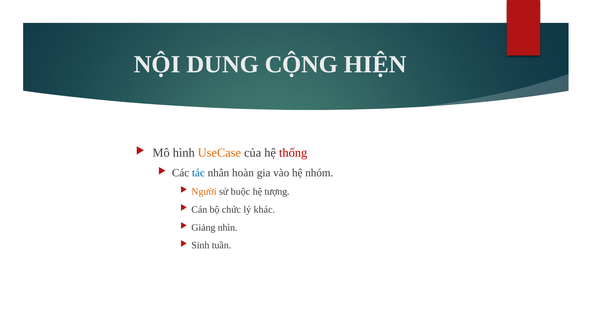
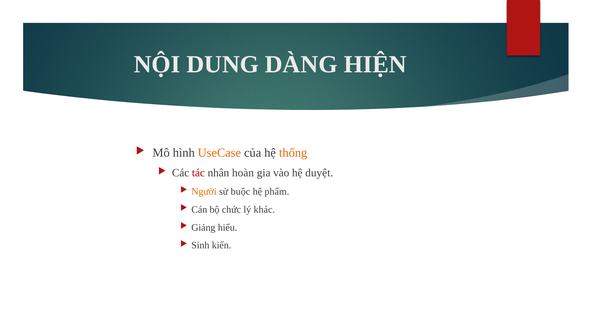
CỘNG: CỘNG -> DÀNG
thống colour: red -> orange
tác colour: blue -> red
nhóm: nhóm -> duyệt
tượng: tượng -> phẩm
nhìn: nhìn -> hiểu
tuần: tuần -> kiến
